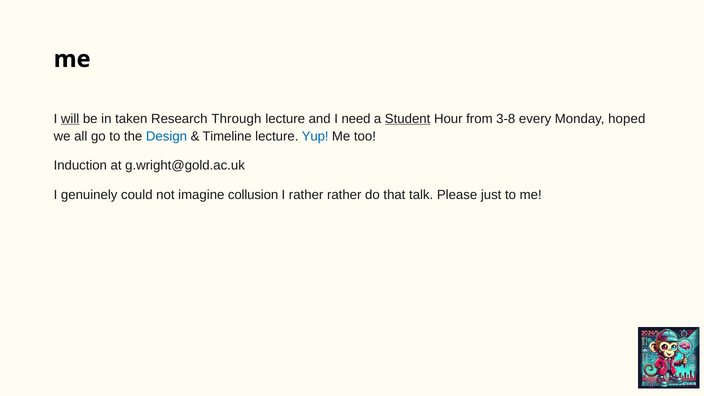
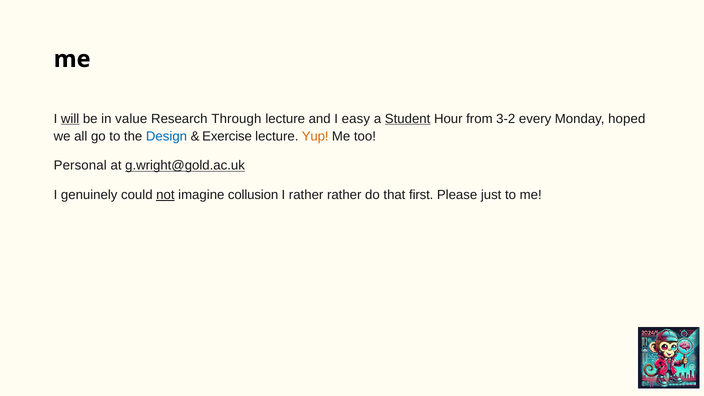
taken: taken -> value
need: need -> easy
3-8: 3-8 -> 3-2
Timeline: Timeline -> Exercise
Yup colour: blue -> orange
Induction: Induction -> Personal
g.wright@gold.ac.uk underline: none -> present
not underline: none -> present
talk: talk -> first
